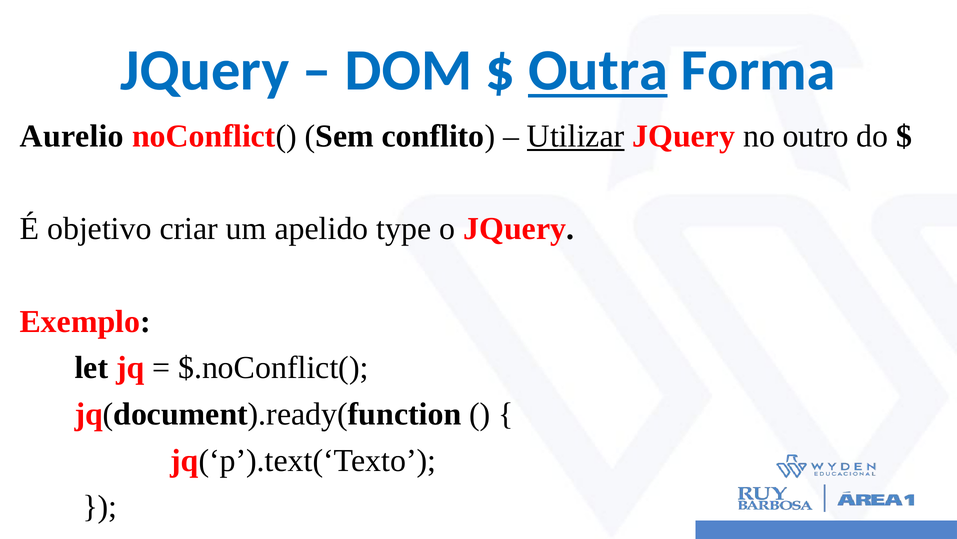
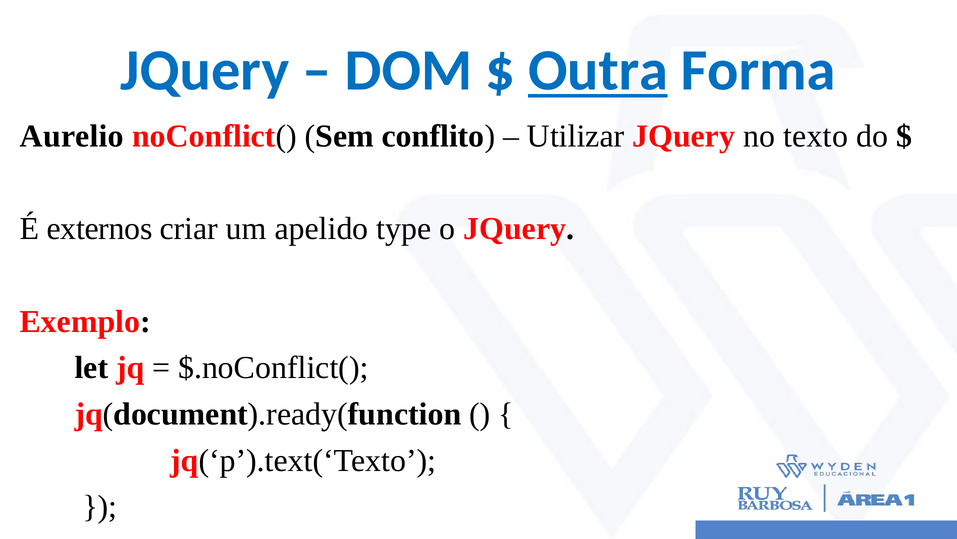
Utilizar underline: present -> none
outro: outro -> texto
objetivo: objetivo -> externos
